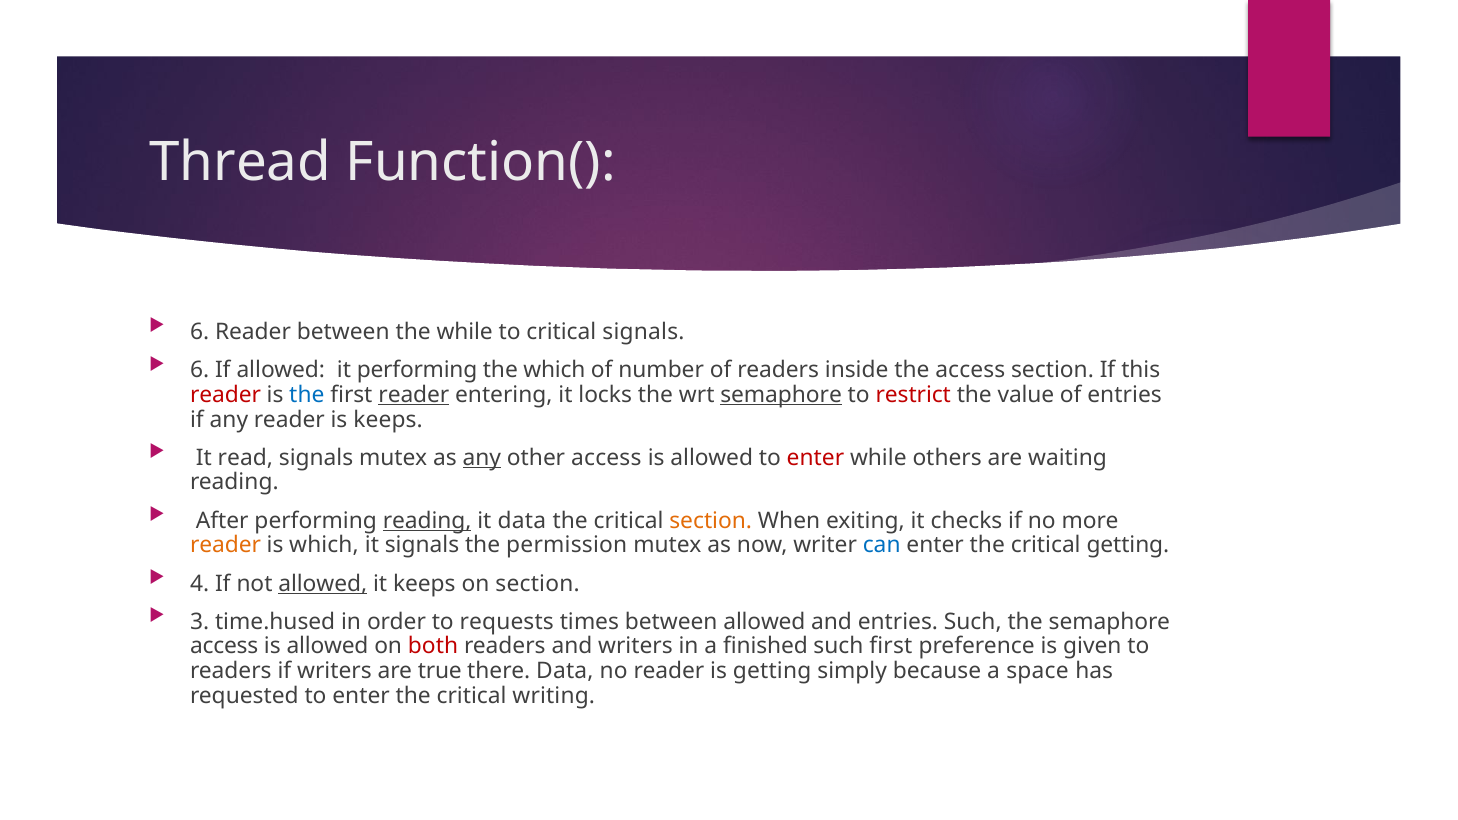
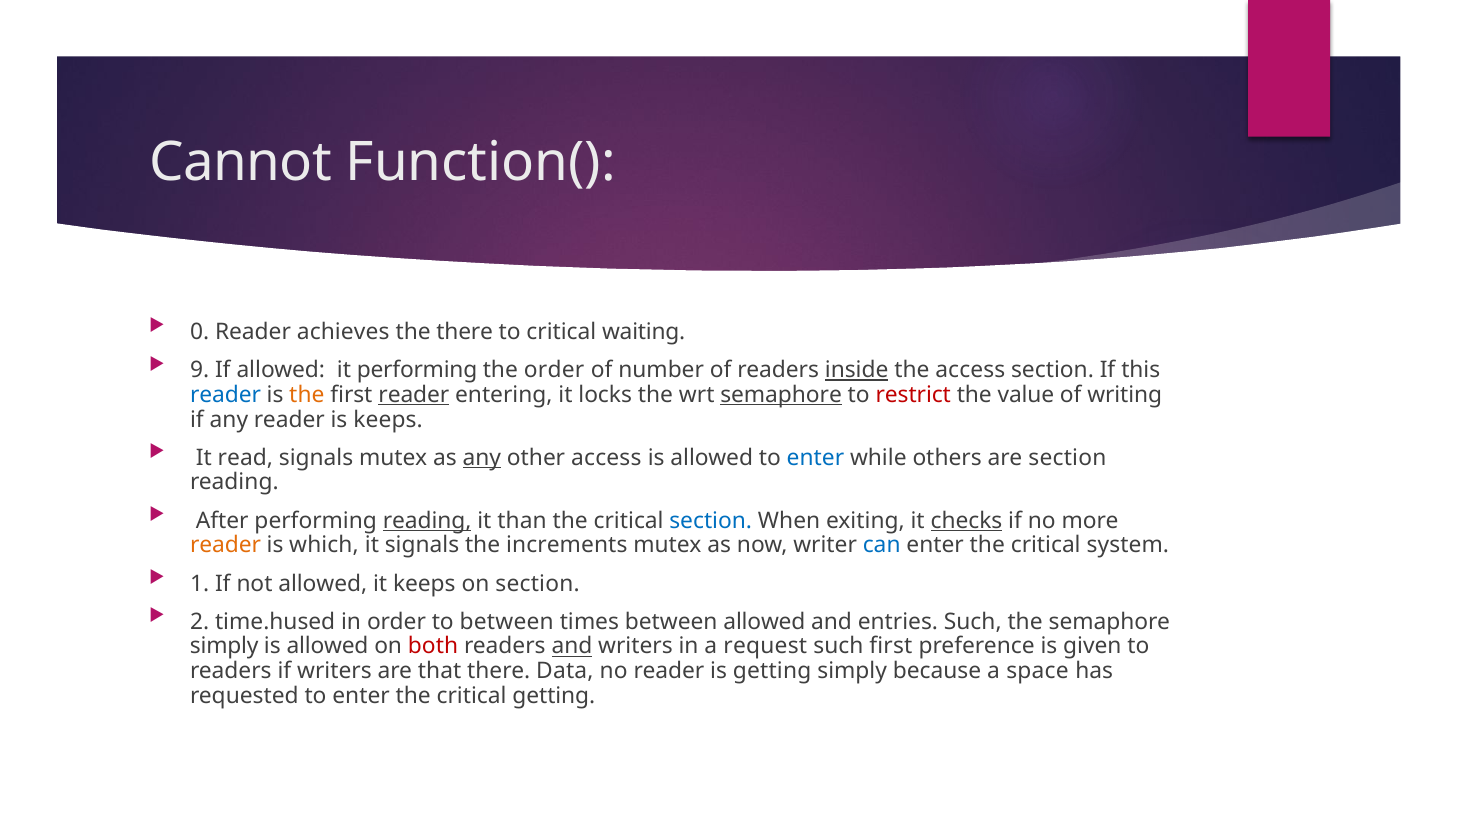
Thread: Thread -> Cannot
6 at (200, 332): 6 -> 0
Reader between: between -> achieves
the while: while -> there
critical signals: signals -> waiting
6 at (200, 370): 6 -> 9
the which: which -> order
inside underline: none -> present
reader at (225, 395) colour: red -> blue
the at (307, 395) colour: blue -> orange
of entries: entries -> writing
enter at (815, 458) colour: red -> blue
are waiting: waiting -> section
it data: data -> than
section at (711, 521) colour: orange -> blue
checks underline: none -> present
permission: permission -> increments
critical getting: getting -> system
4: 4 -> 1
allowed at (323, 584) underline: present -> none
3: 3 -> 2
to requests: requests -> between
access at (224, 647): access -> simply
and at (572, 647) underline: none -> present
finished: finished -> request
true: true -> that
critical writing: writing -> getting
